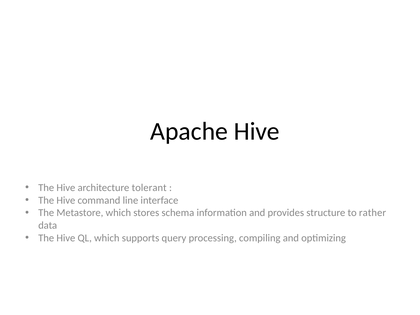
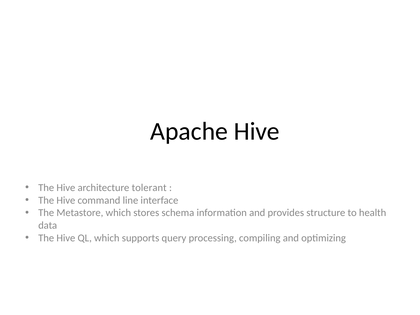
rather: rather -> health
